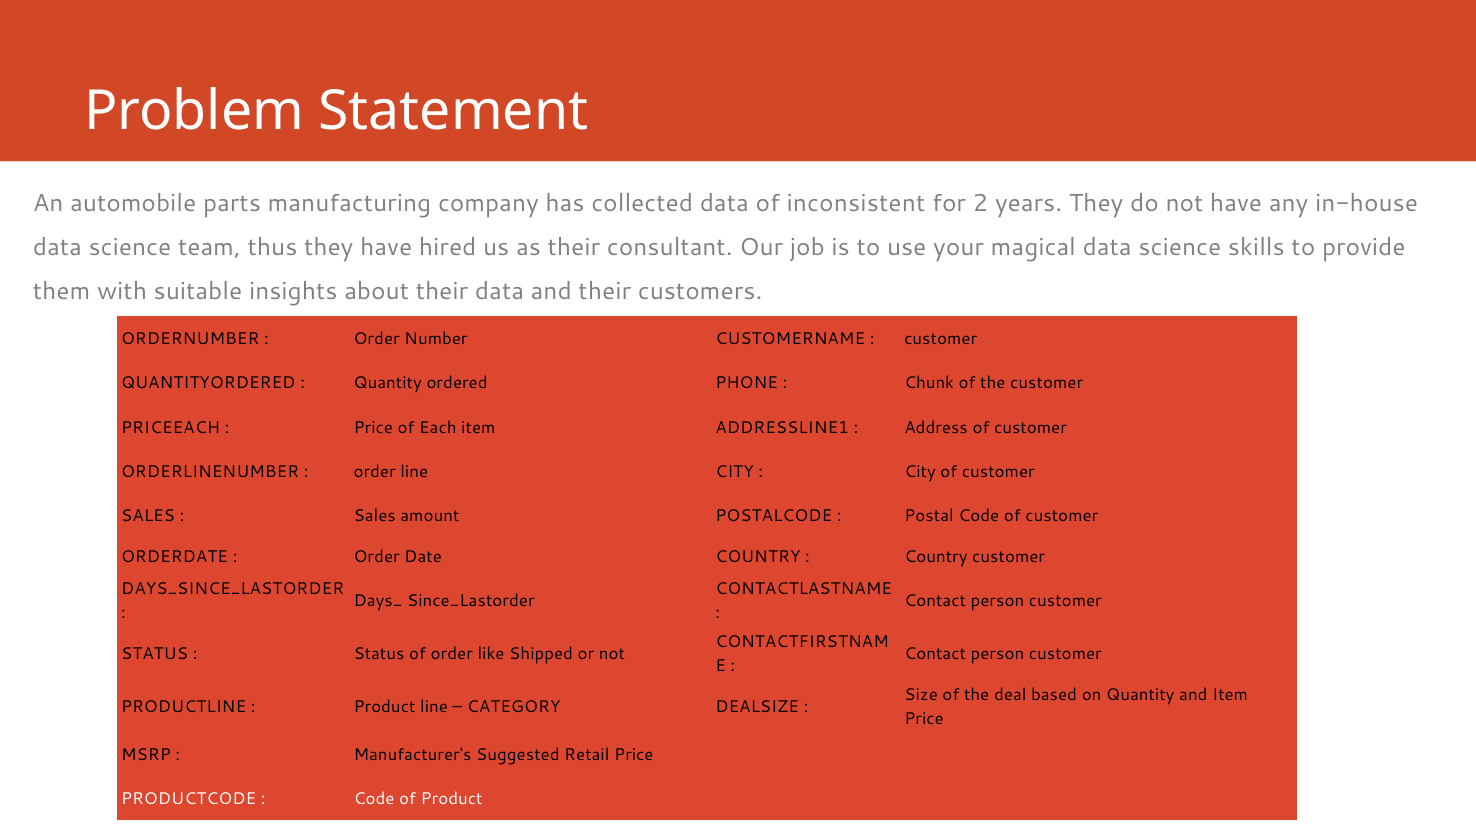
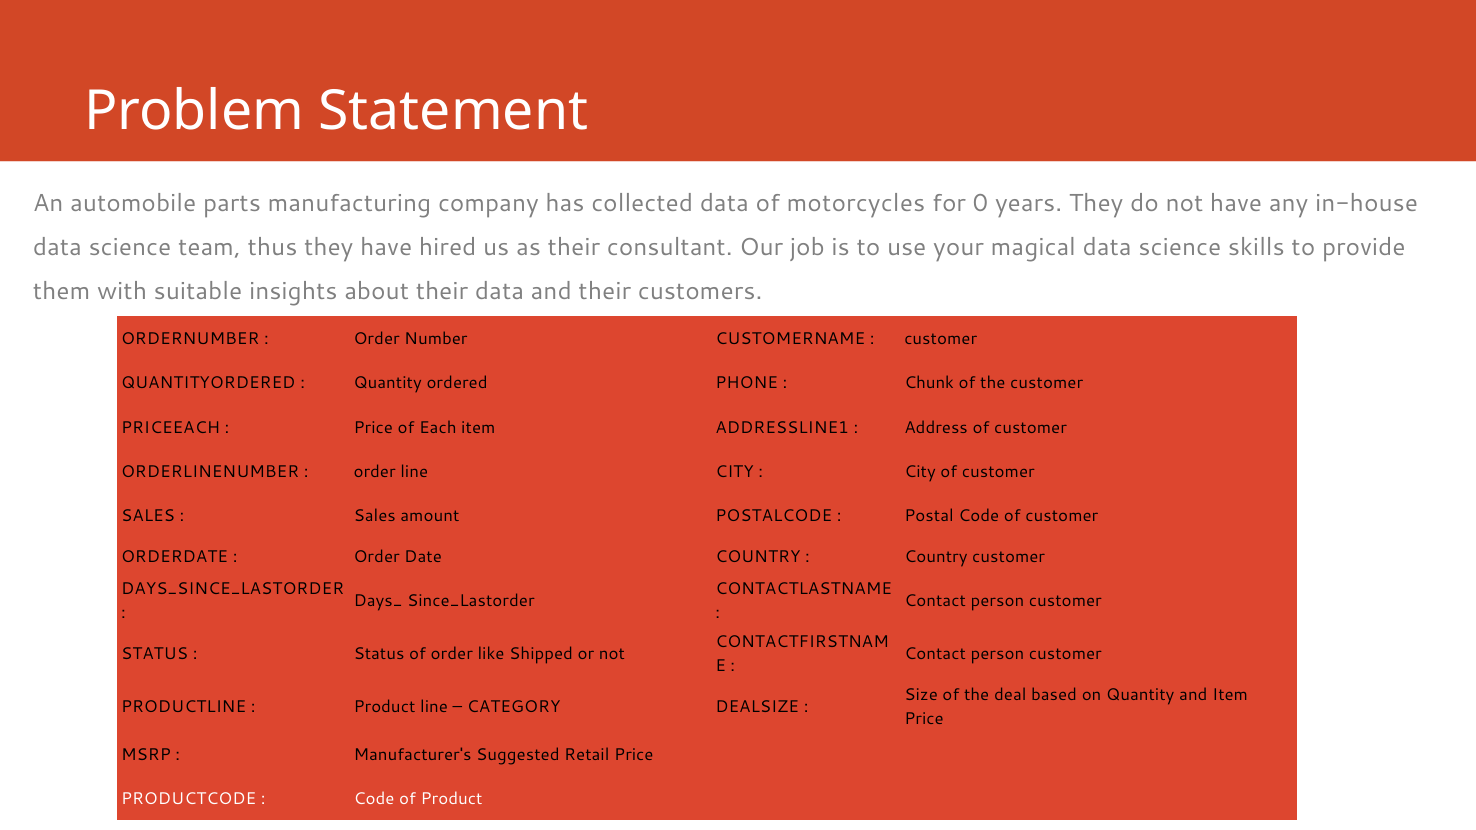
inconsistent: inconsistent -> motorcycles
2: 2 -> 0
